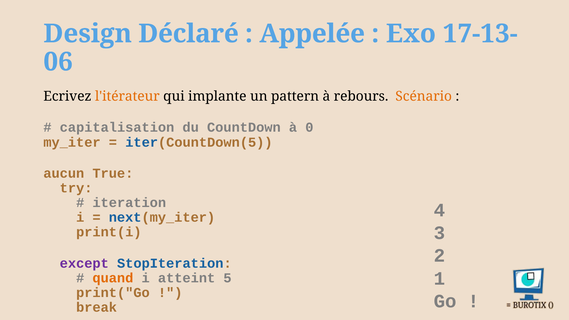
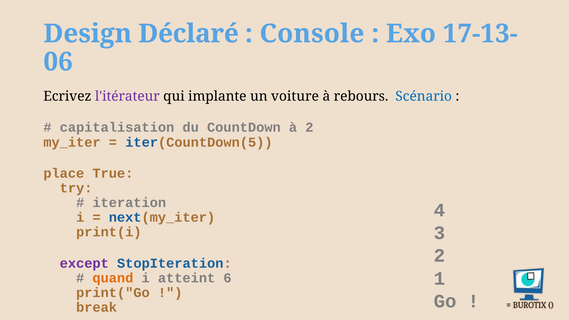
Appelée: Appelée -> Console
l'itérateur colour: orange -> purple
pattern: pattern -> voiture
Scénario colour: orange -> blue
à 0: 0 -> 2
aucun: aucun -> place
5: 5 -> 6
